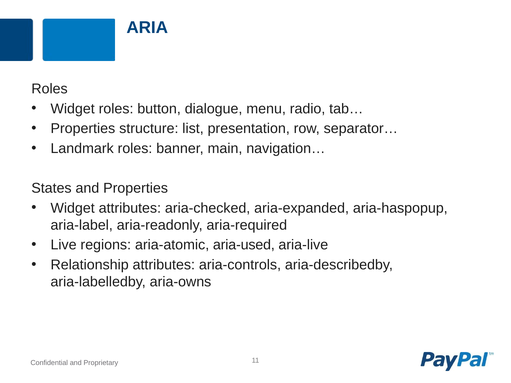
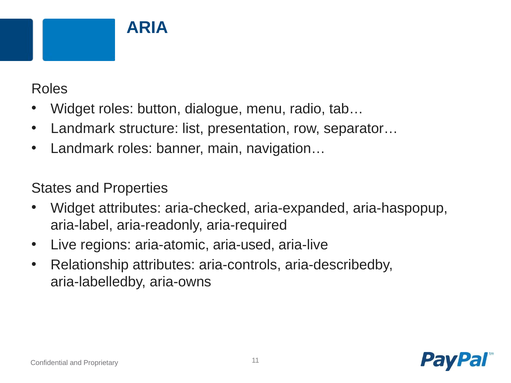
Properties at (83, 129): Properties -> Landmark
